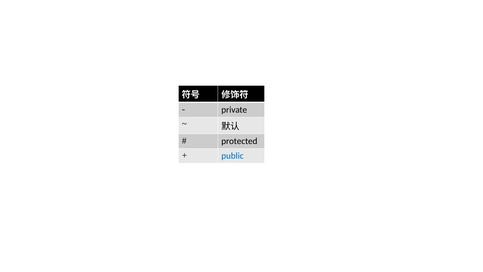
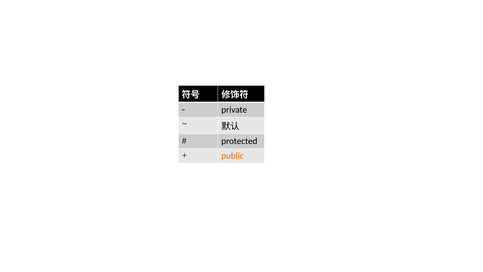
public colour: blue -> orange
